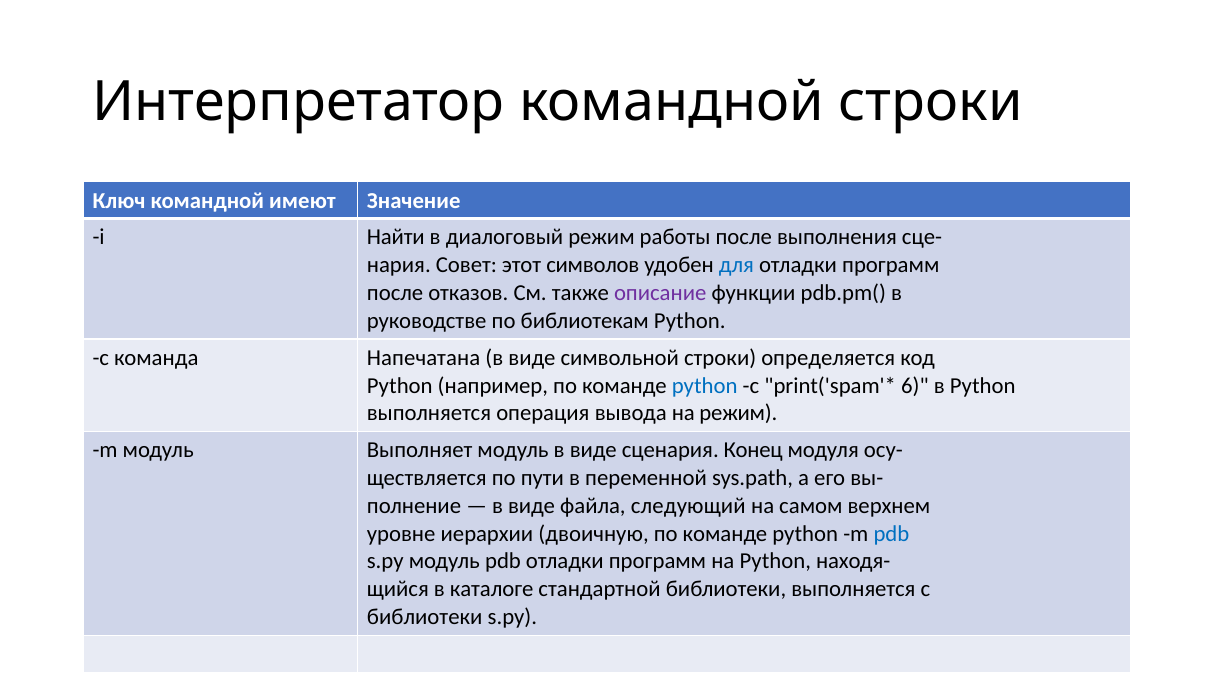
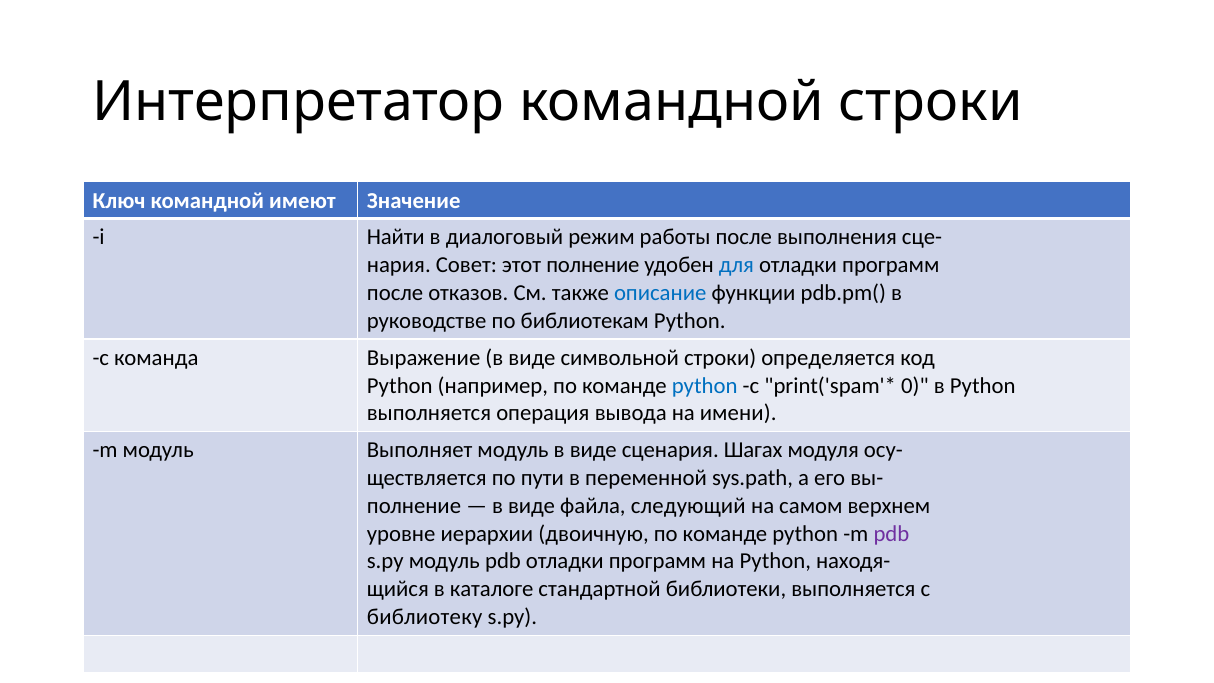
этот символов: символов -> полнение
описание colour: purple -> blue
Напечатана: Напечатана -> Выражение
6: 6 -> 0
на режим: режим -> имени
Конец: Конец -> Шагах
pdb at (891, 534) colour: blue -> purple
библиотеки at (425, 617): библиотеки -> библиотеку
